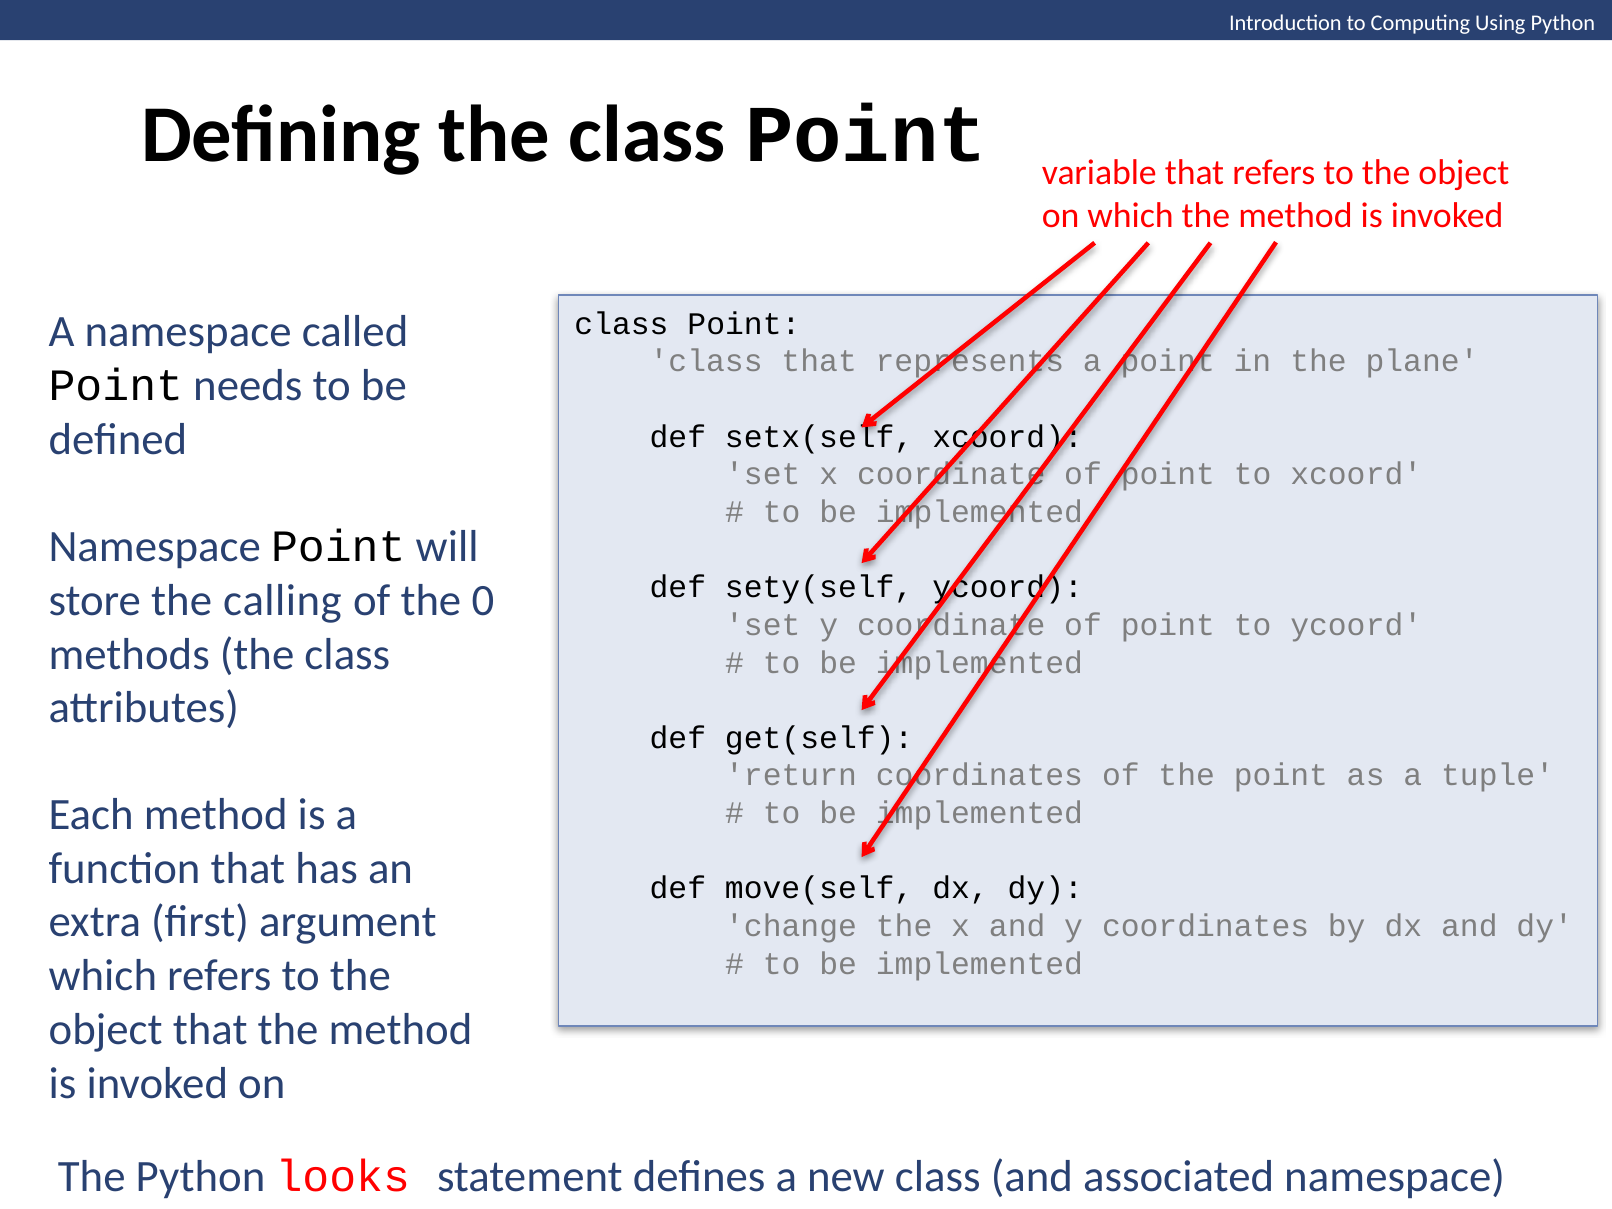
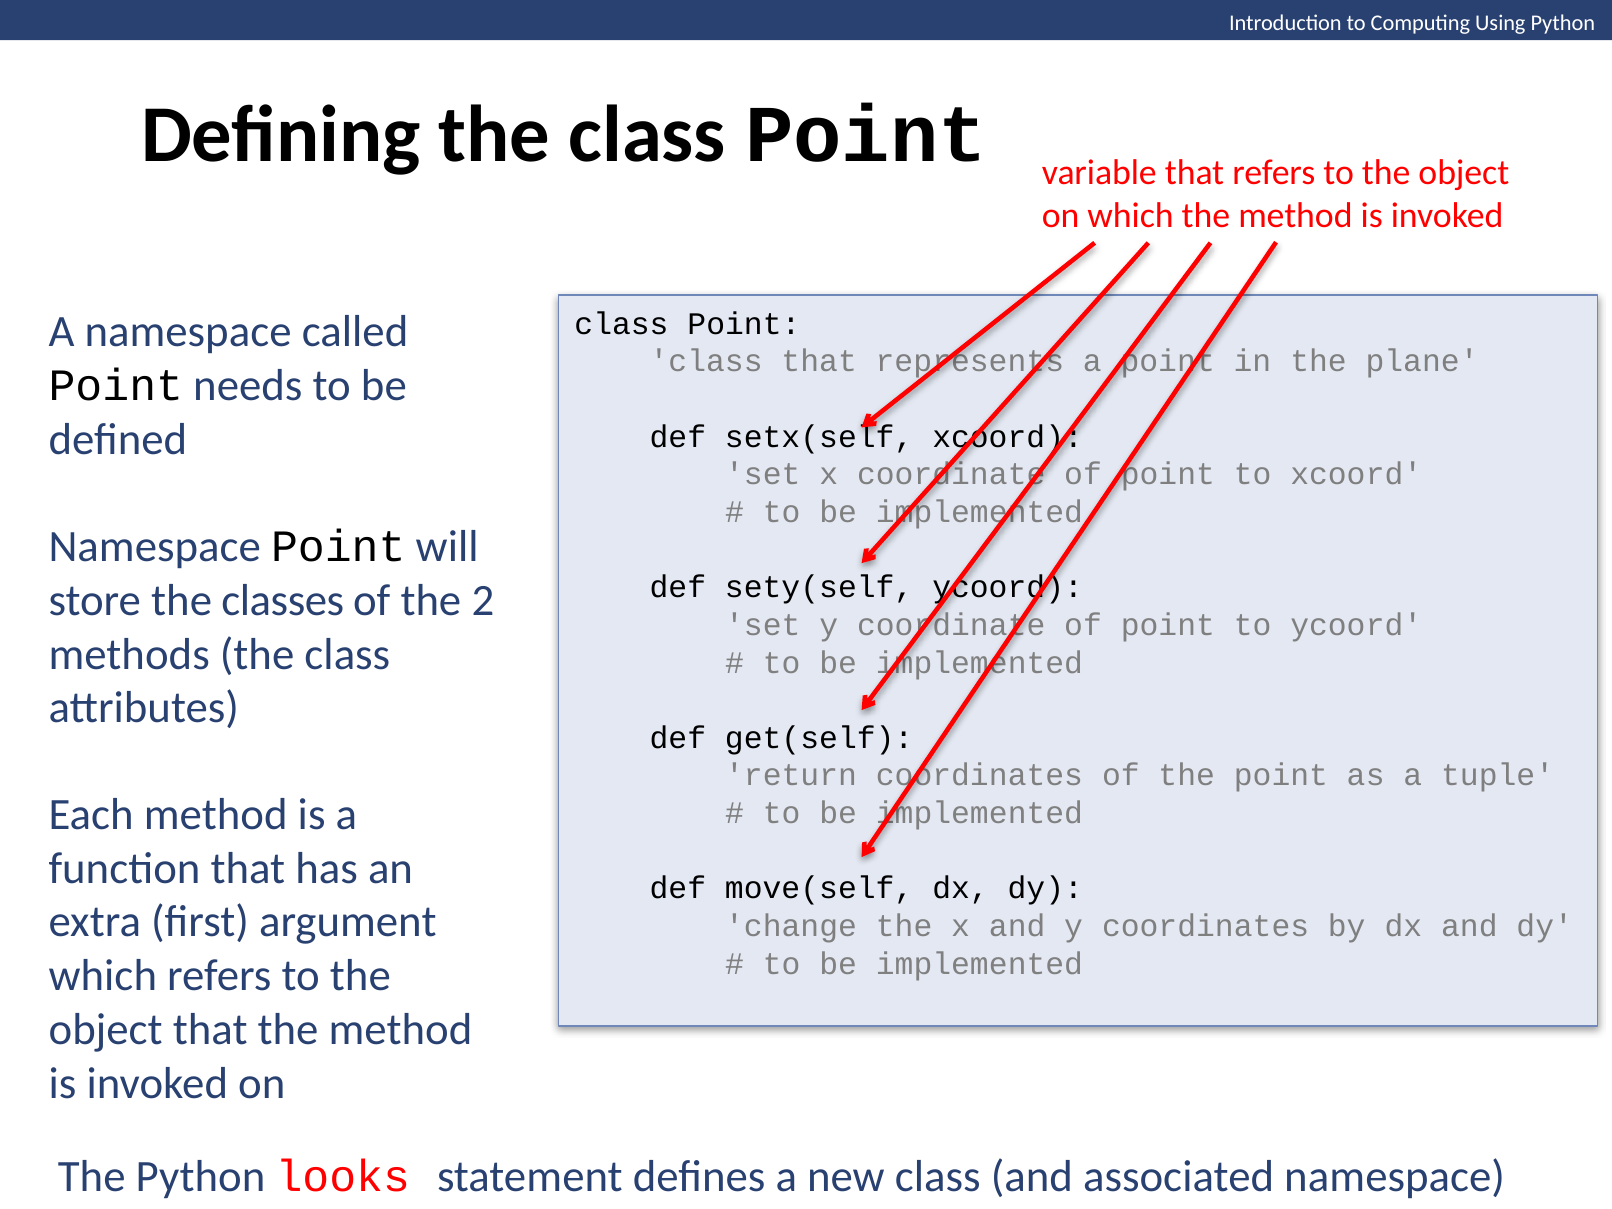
calling: calling -> classes
0: 0 -> 2
